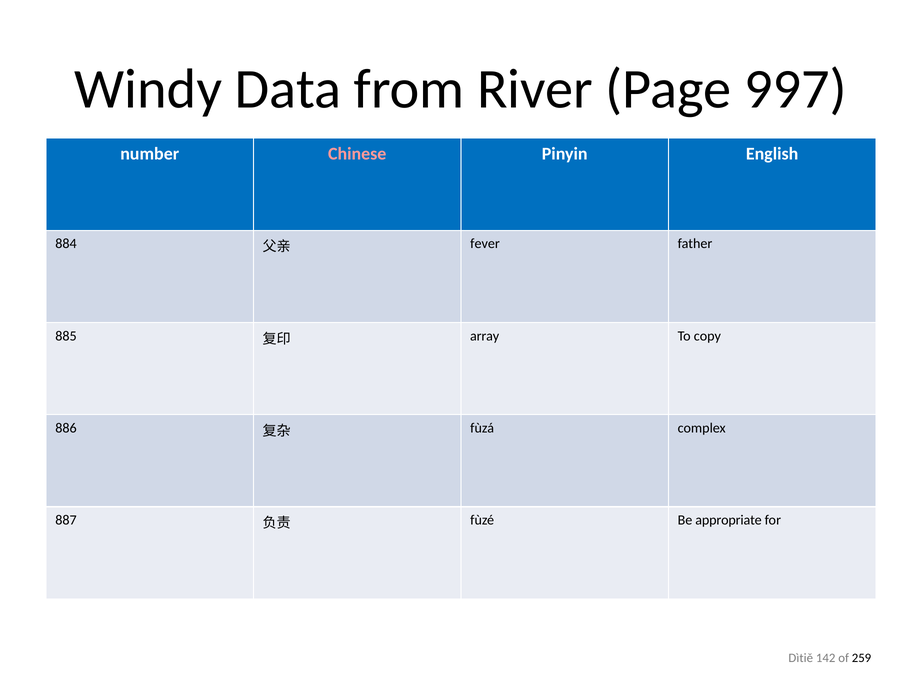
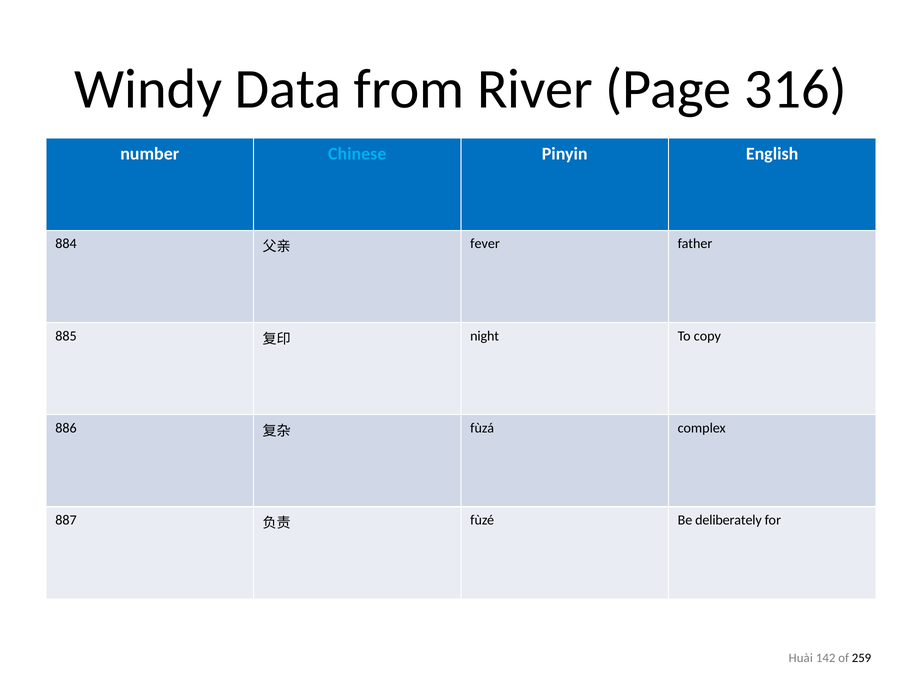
997: 997 -> 316
Chinese colour: pink -> light blue
array: array -> night
appropriate: appropriate -> deliberately
Dìtiě: Dìtiě -> Huài
